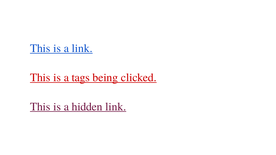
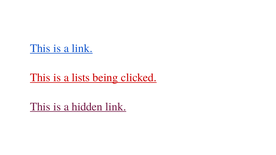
tags: tags -> lists
